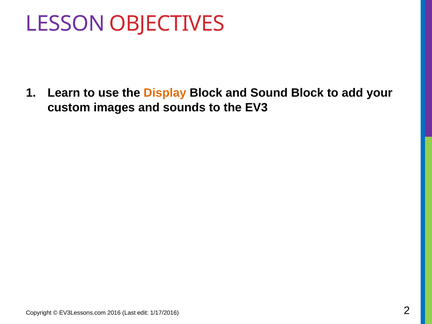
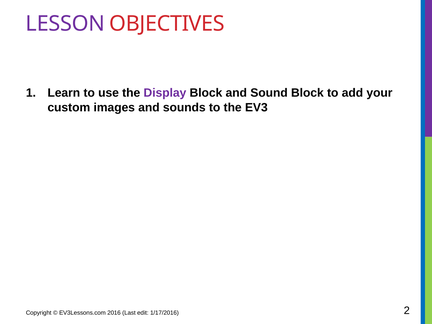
Display colour: orange -> purple
